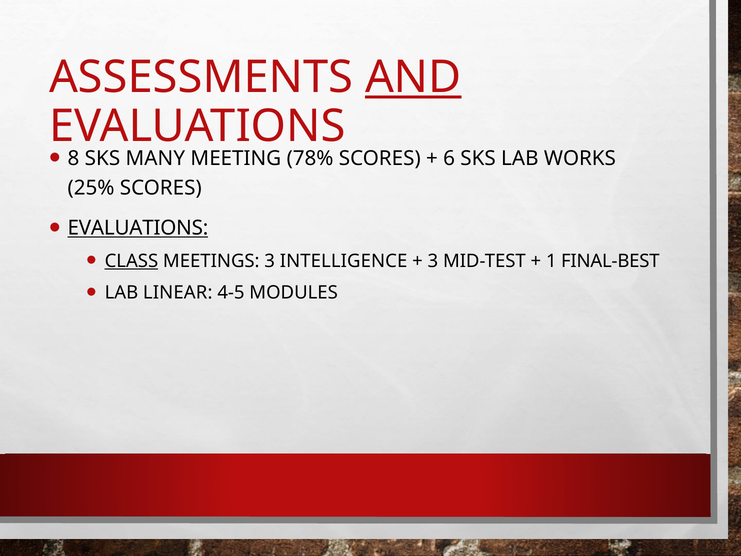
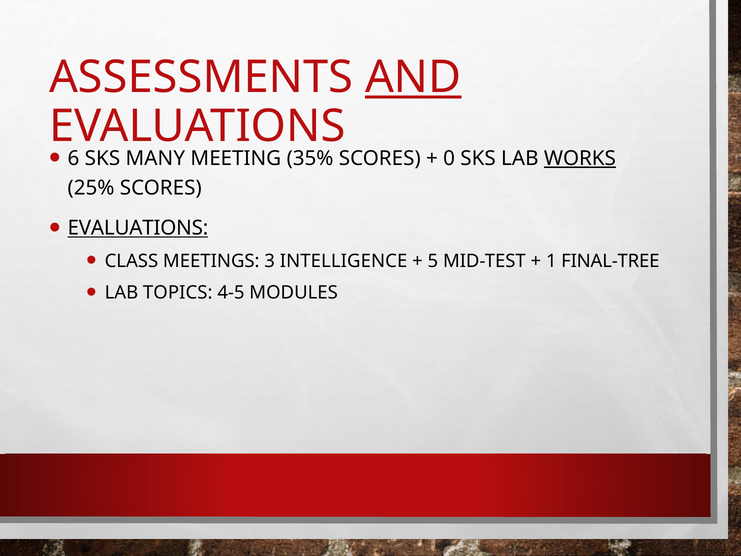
8: 8 -> 6
78%: 78% -> 35%
6: 6 -> 0
WORKS underline: none -> present
CLASS underline: present -> none
3 at (433, 261): 3 -> 5
FINAL-BEST: FINAL-BEST -> FINAL-TREE
LINEAR: LINEAR -> TOPICS
